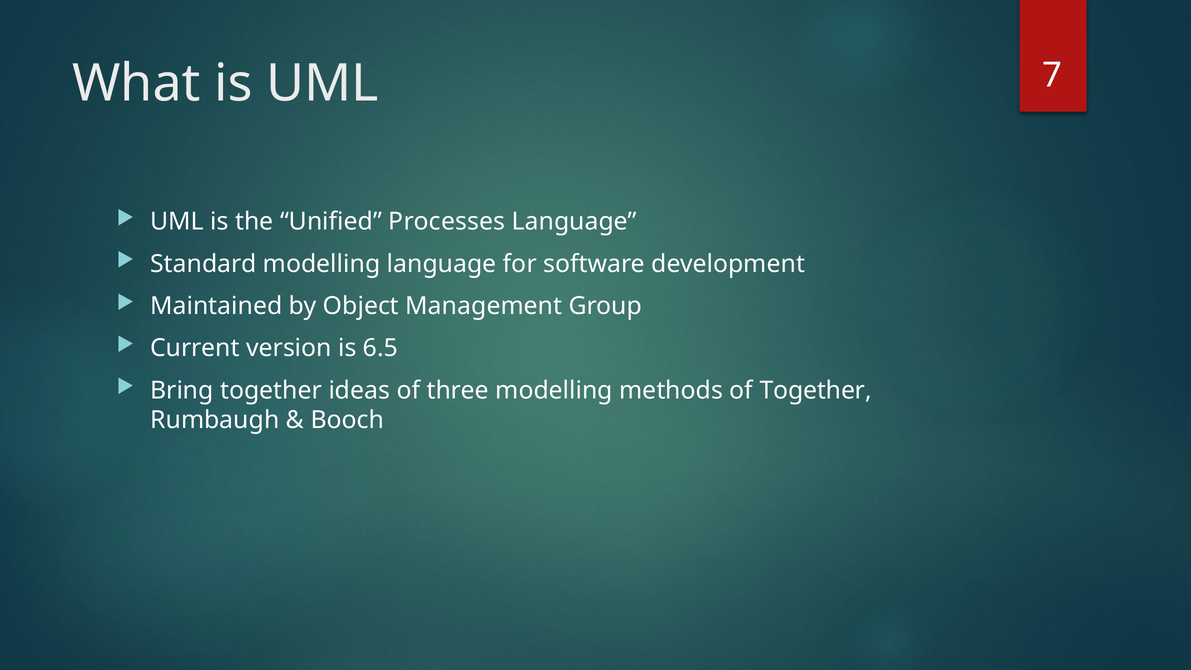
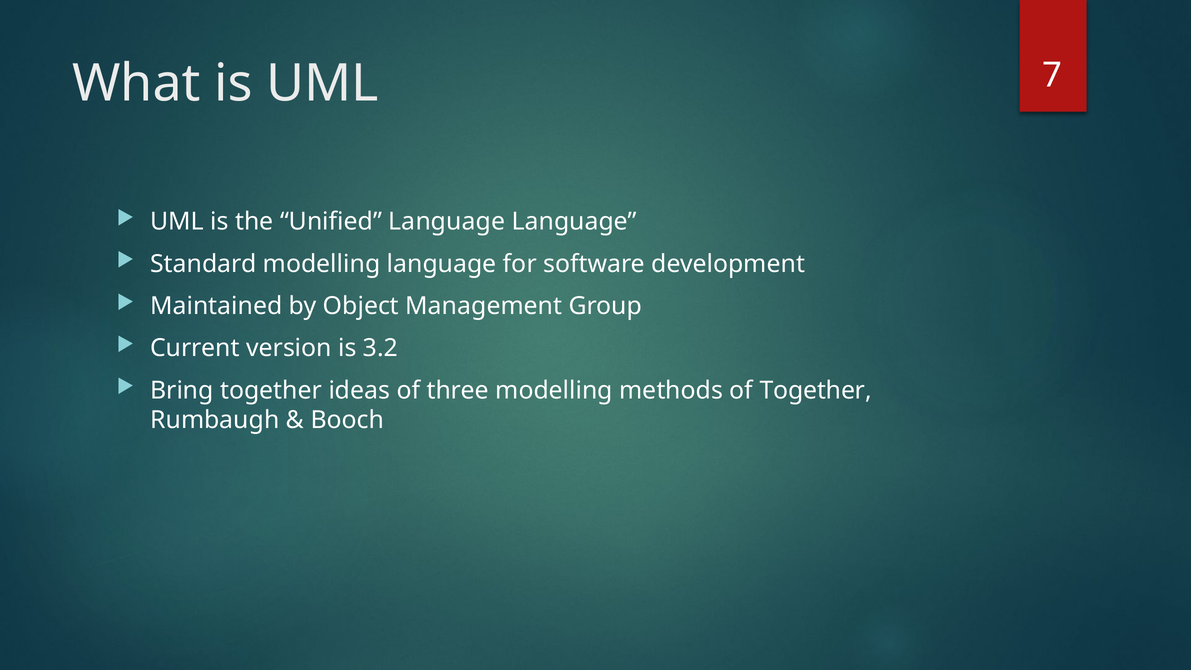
Unified Processes: Processes -> Language
6.5: 6.5 -> 3.2
